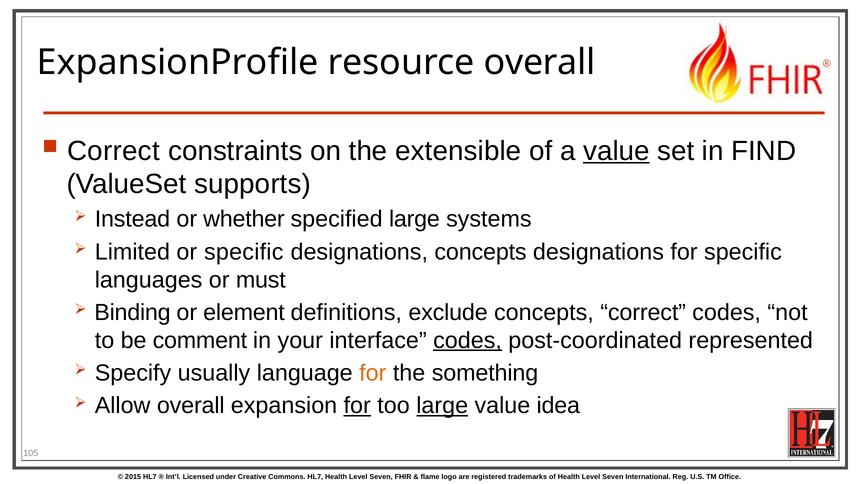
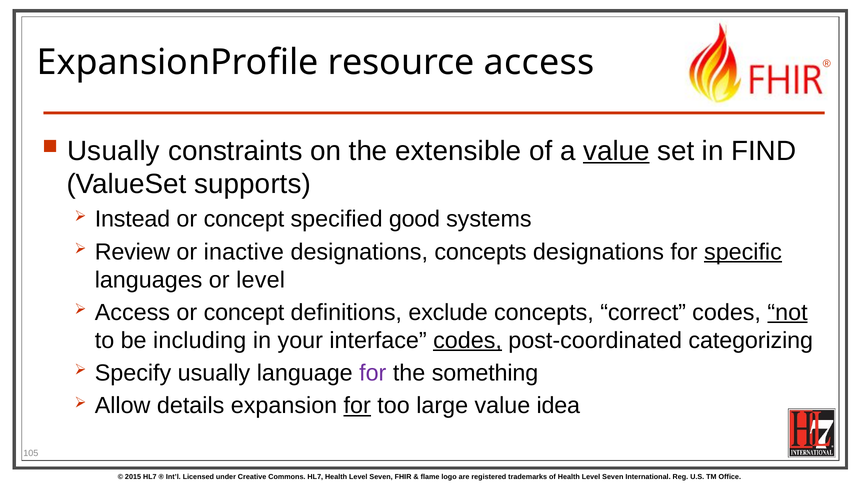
resource overall: overall -> access
Correct at (113, 151): Correct -> Usually
whether at (244, 219): whether -> concept
specified large: large -> good
Limited: Limited -> Review
or specific: specific -> inactive
specific at (743, 252) underline: none -> present
or must: must -> level
Binding at (133, 313): Binding -> Access
element at (244, 313): element -> concept
not underline: none -> present
comment: comment -> including
represented: represented -> categorizing
for at (373, 373) colour: orange -> purple
Allow overall: overall -> details
large at (442, 406) underline: present -> none
